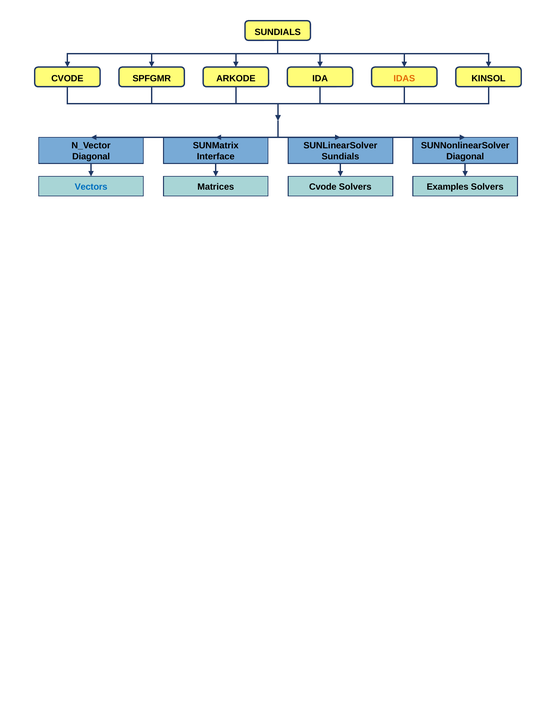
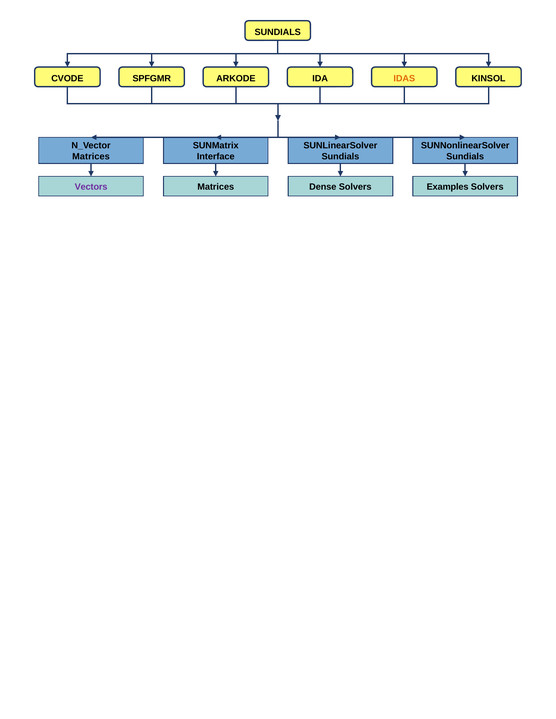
Diagonal at (91, 157): Diagonal -> Matrices
Diagonal at (465, 157): Diagonal -> Sundials
Vectors colour: blue -> purple
Matrices Cvode: Cvode -> Dense
